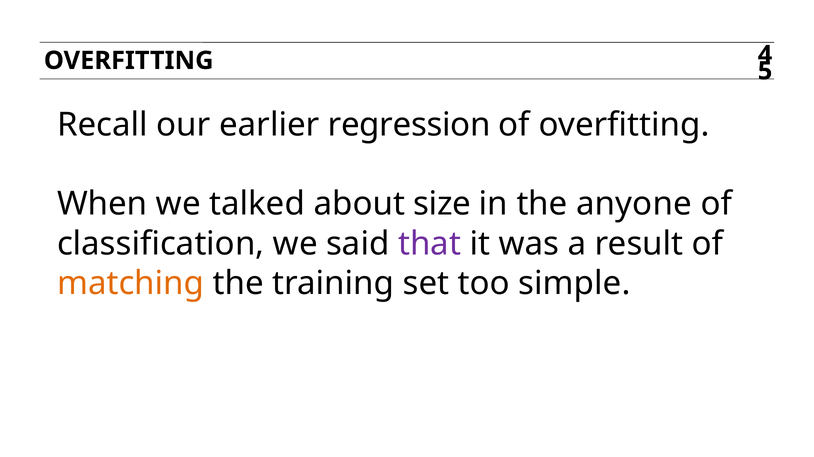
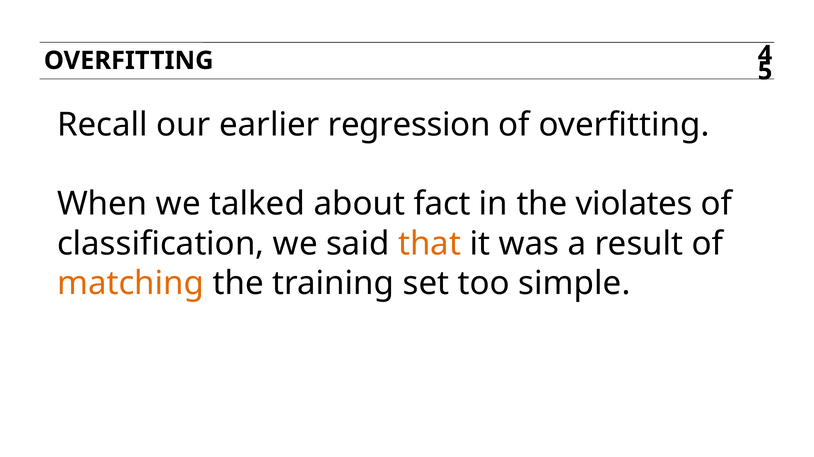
size: size -> fact
anyone: anyone -> violates
that colour: purple -> orange
